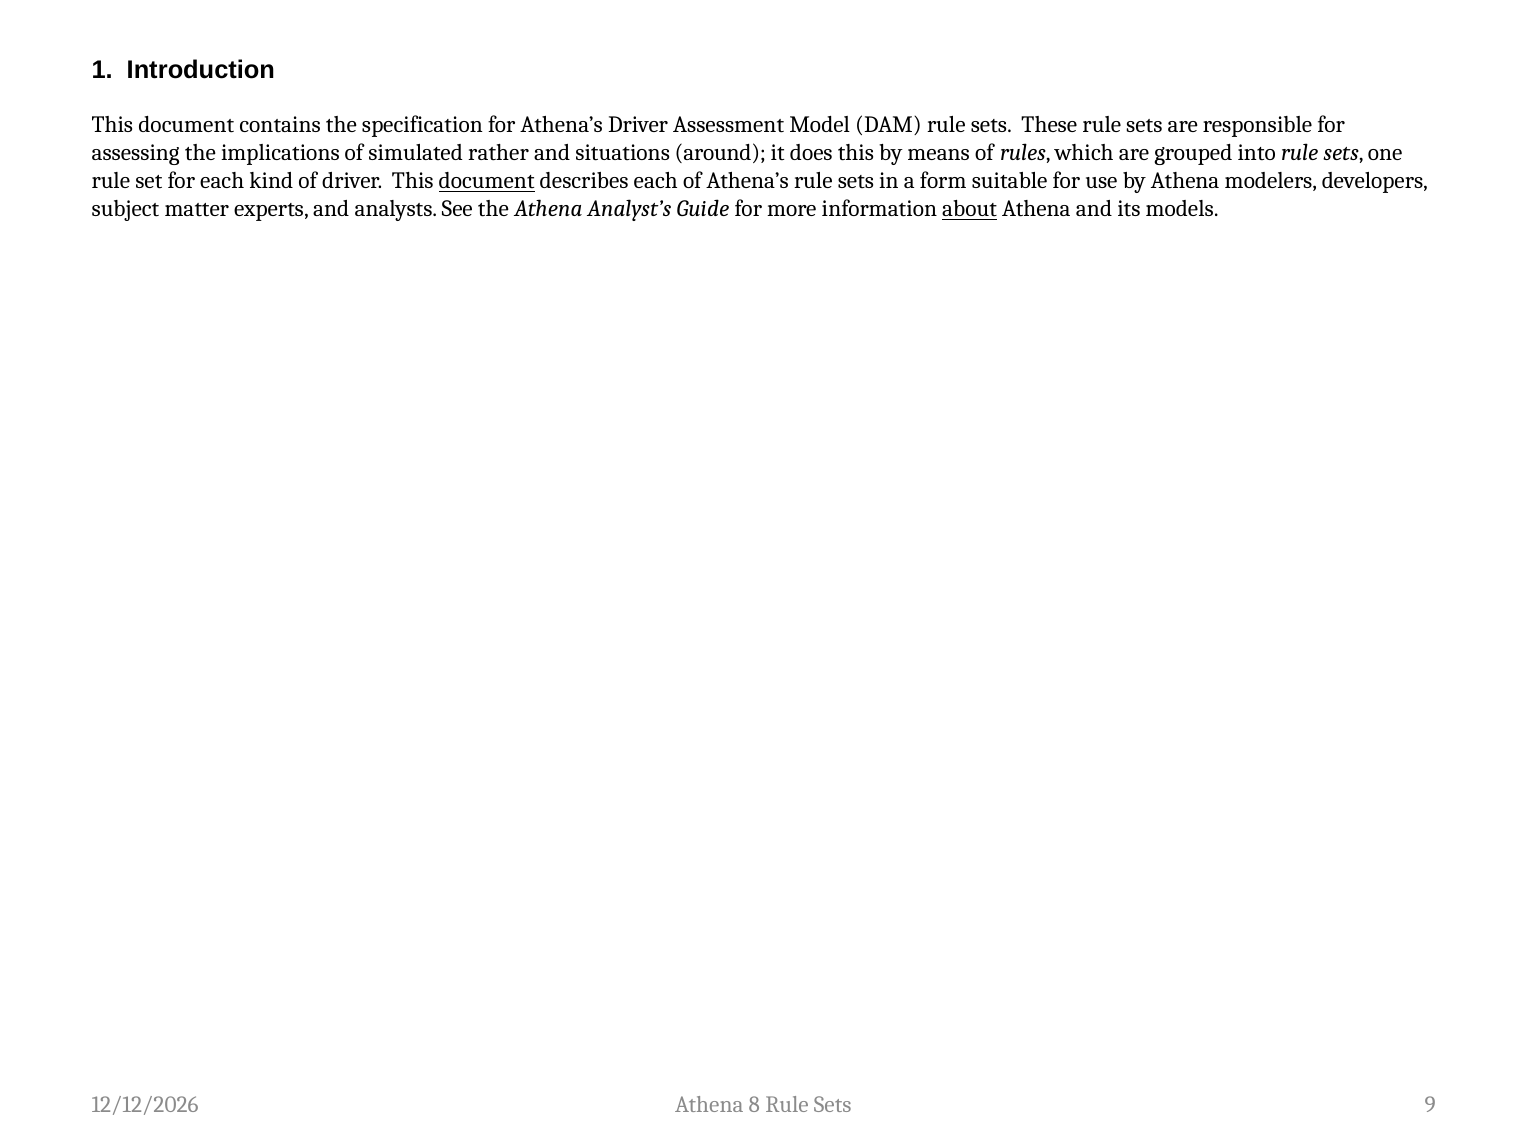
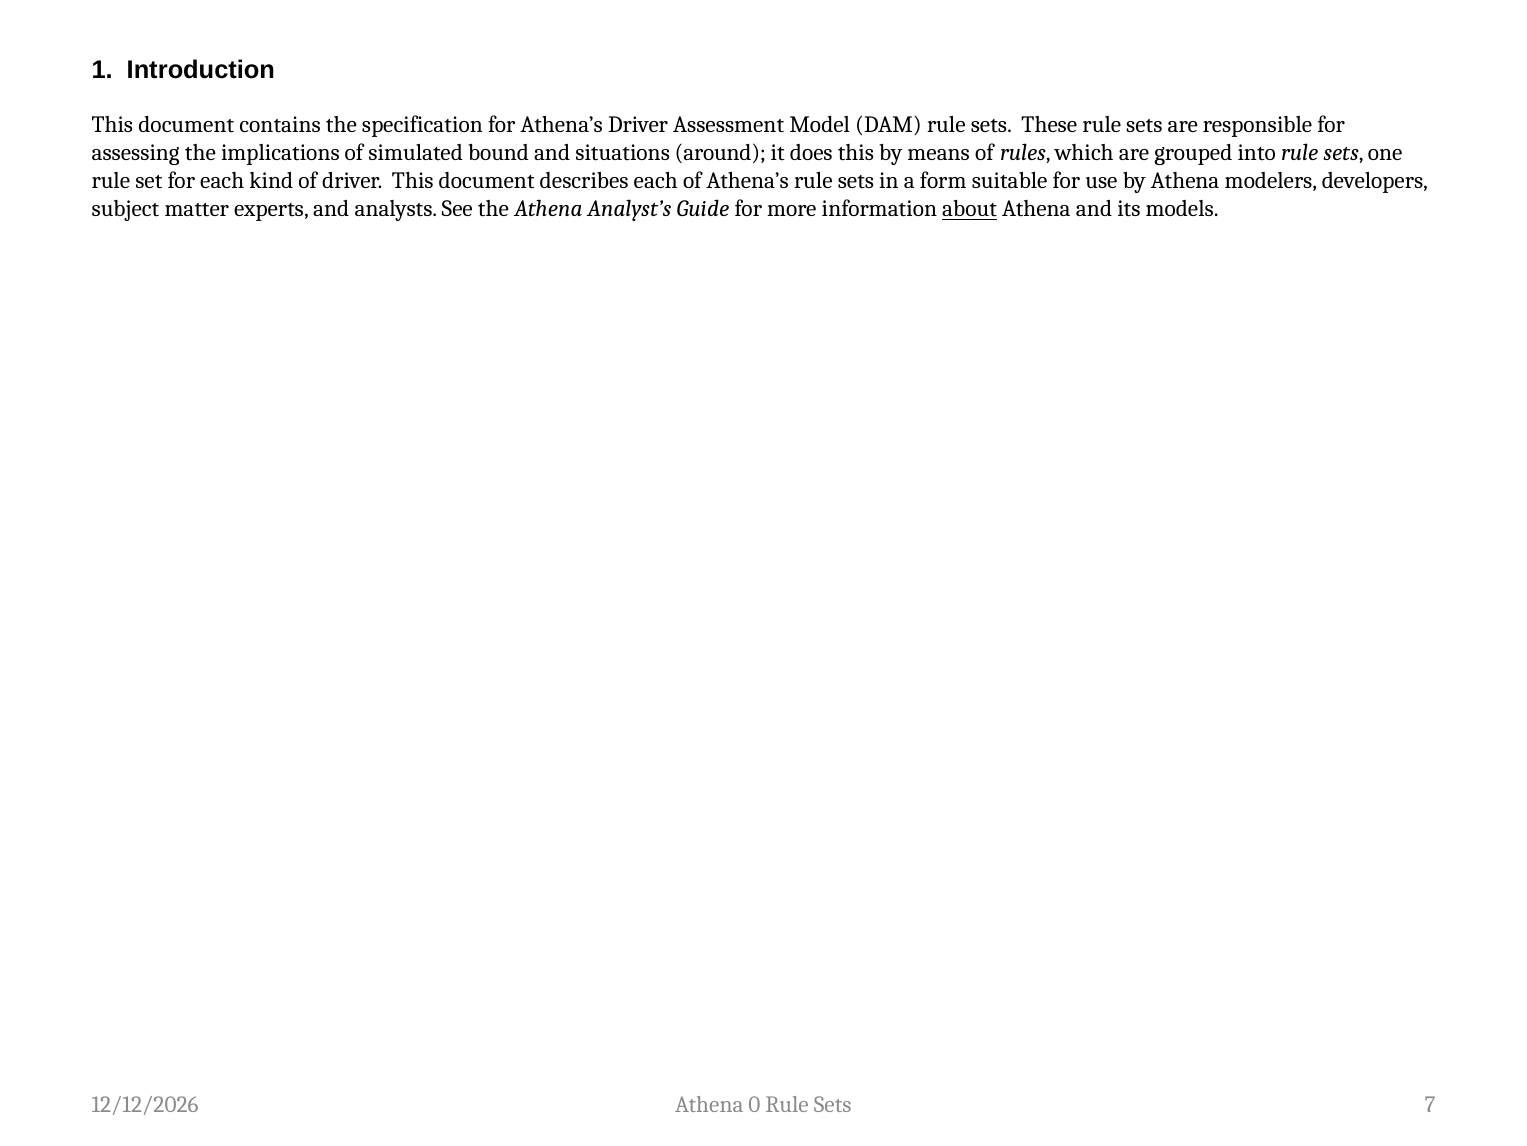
rather: rather -> bound
document at (487, 181) underline: present -> none
8: 8 -> 0
9: 9 -> 7
